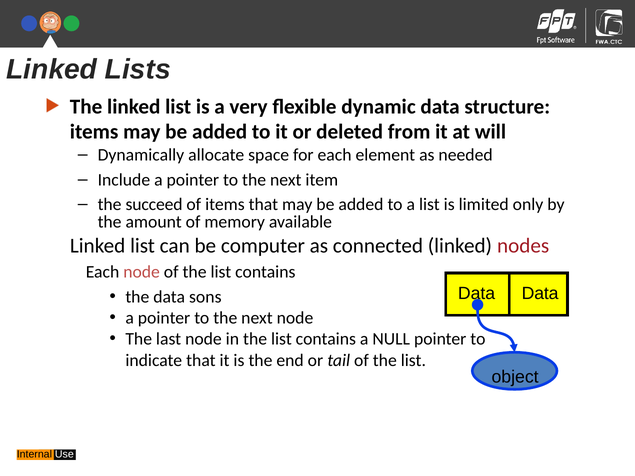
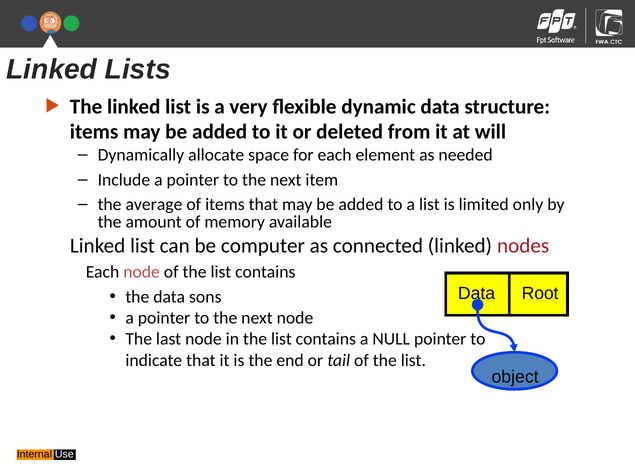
succeed: succeed -> average
Data Data: Data -> Root
